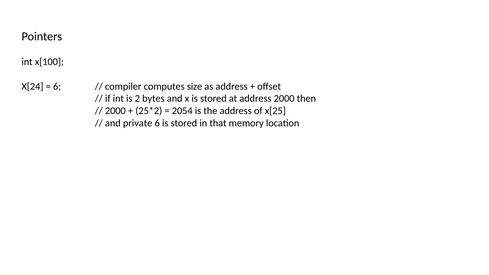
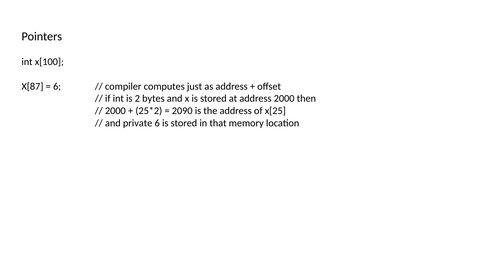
X[24: X[24 -> X[87
size: size -> just
2054: 2054 -> 2090
